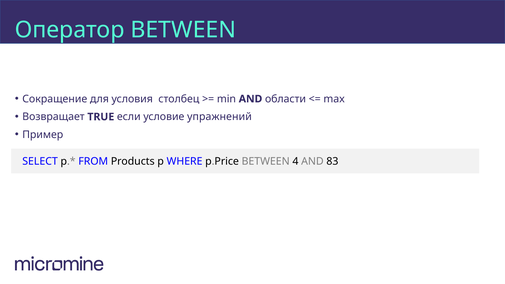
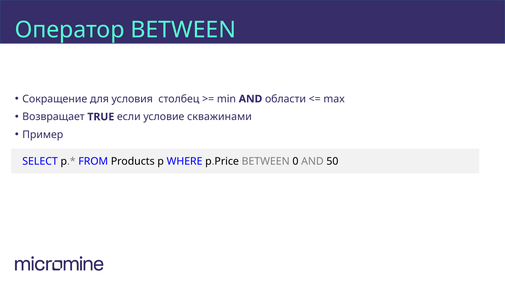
упражнений: упражнений -> скважинами
4: 4 -> 0
83: 83 -> 50
